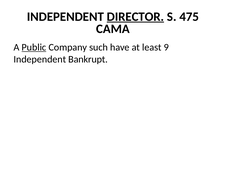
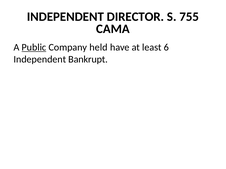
DIRECTOR underline: present -> none
475: 475 -> 755
such: such -> held
9: 9 -> 6
